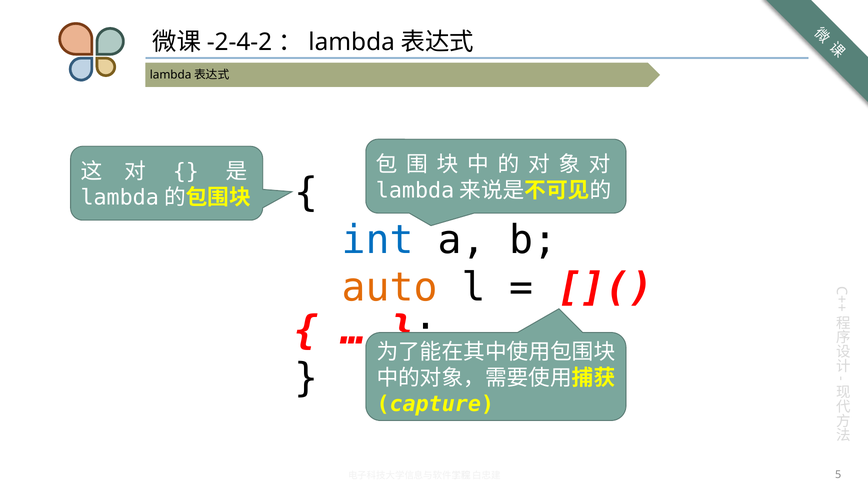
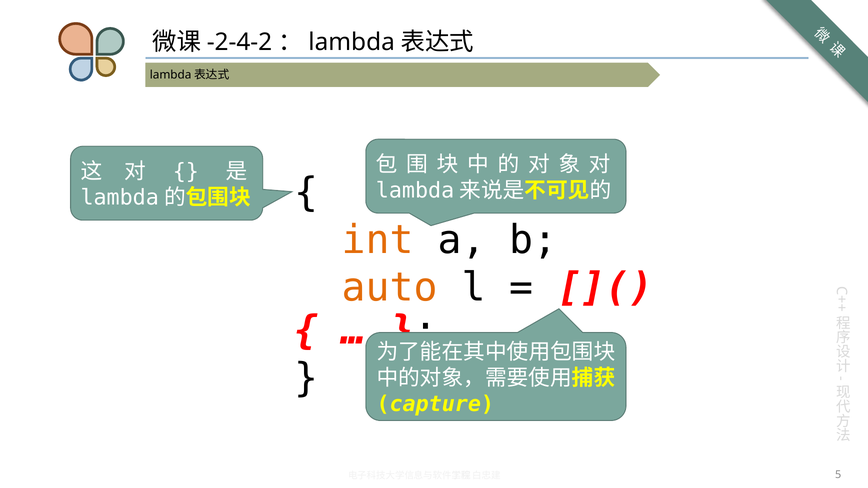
int colour: blue -> orange
